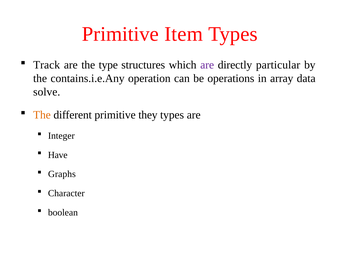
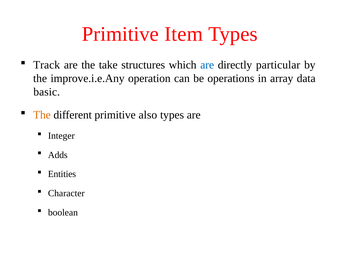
type: type -> take
are at (207, 65) colour: purple -> blue
contains.i.e.Any: contains.i.e.Any -> improve.i.e.Any
solve: solve -> basic
they: they -> also
Have: Have -> Adds
Graphs: Graphs -> Entities
